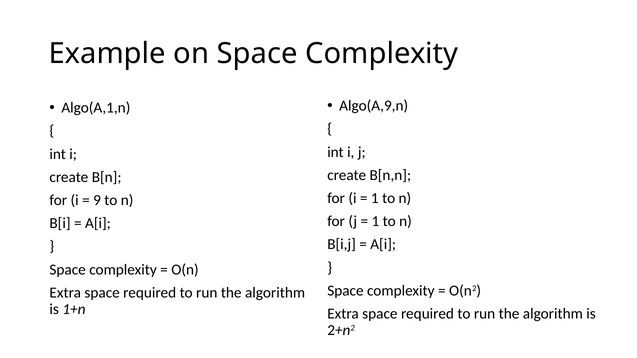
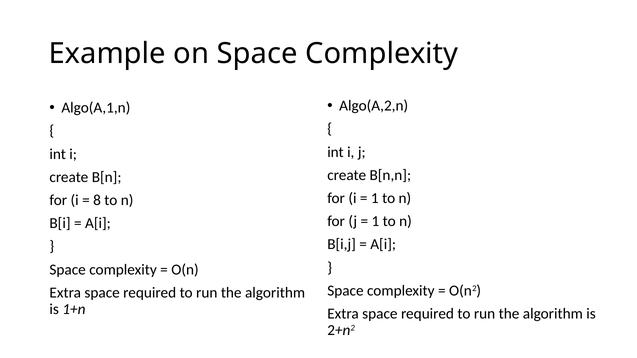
Algo(A,9,n: Algo(A,9,n -> Algo(A,2,n
9: 9 -> 8
